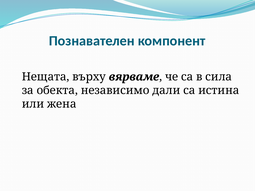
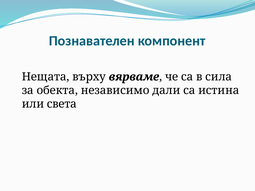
жена: жена -> света
